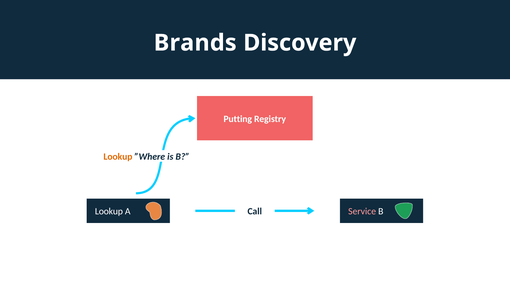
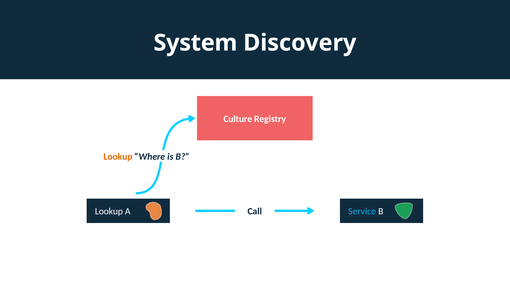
Brands: Brands -> System
Putting: Putting -> Culture
Service colour: pink -> light blue
